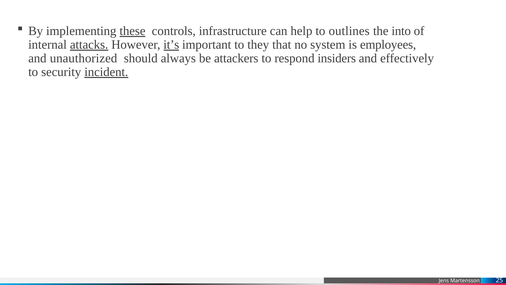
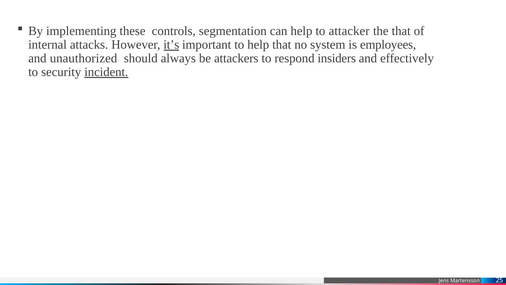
these underline: present -> none
infrastructure: infrastructure -> segmentation
outlines: outlines -> attacker
the into: into -> that
attacks underline: present -> none
to they: they -> help
